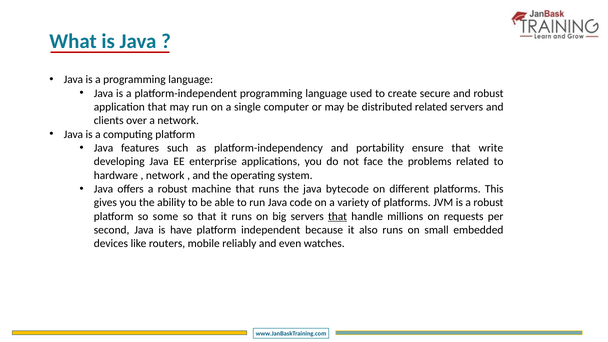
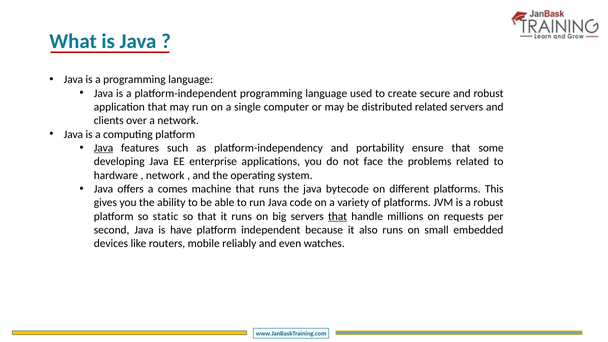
Java at (104, 148) underline: none -> present
write: write -> some
offers a robust: robust -> comes
some: some -> static
